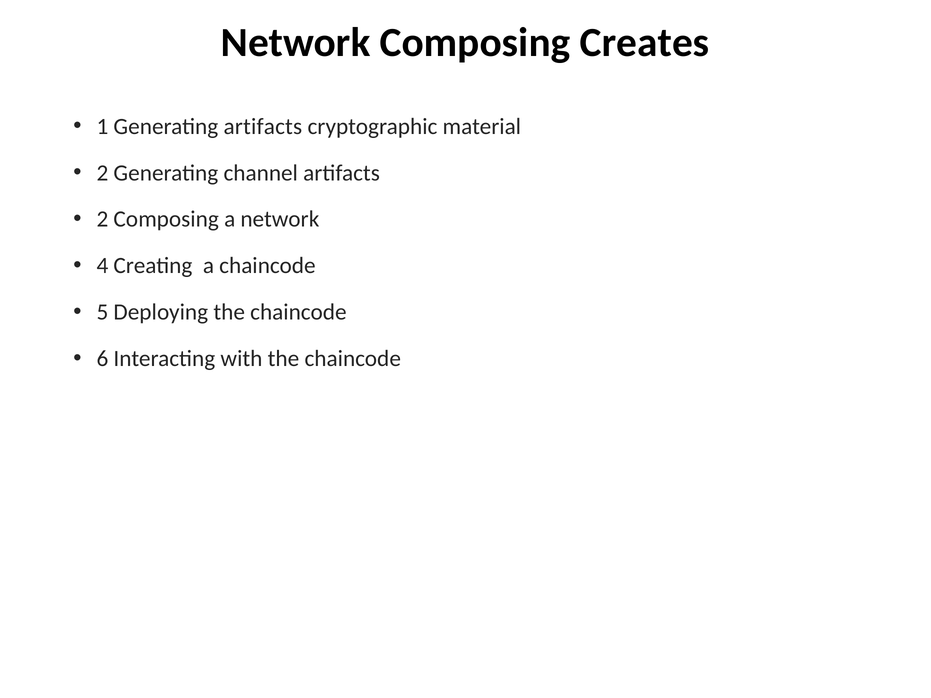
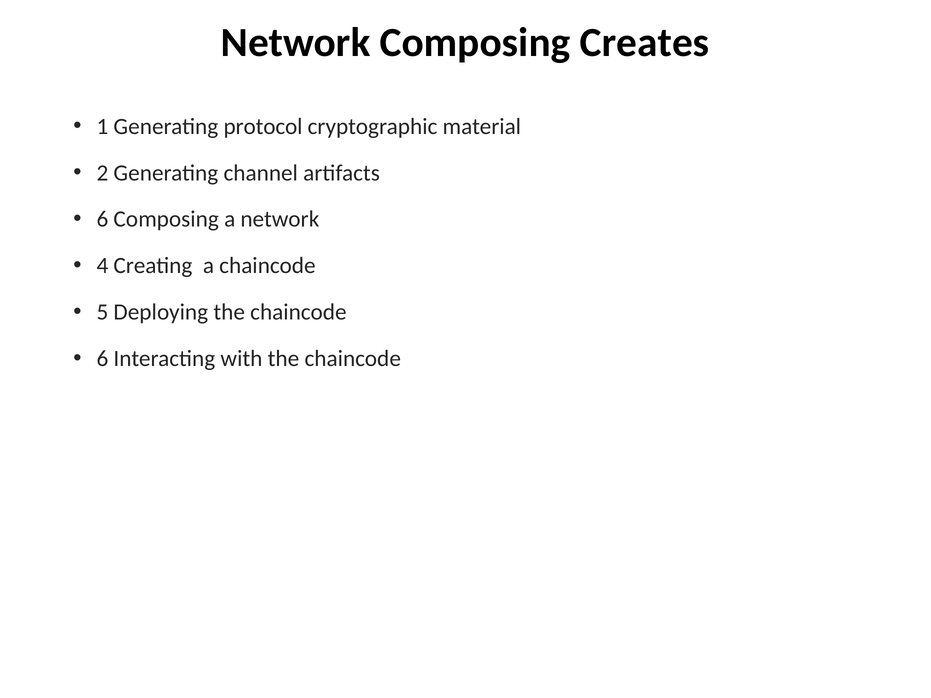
Generating artifacts: artifacts -> protocol
2 at (102, 219): 2 -> 6
